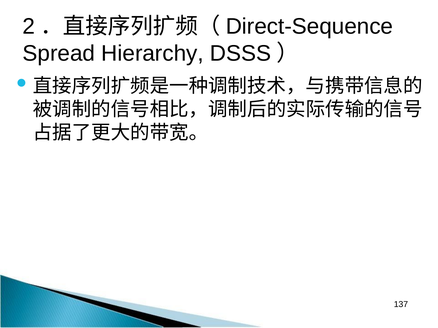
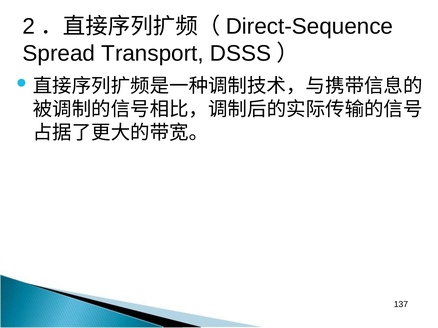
Hierarchy: Hierarchy -> Transport
